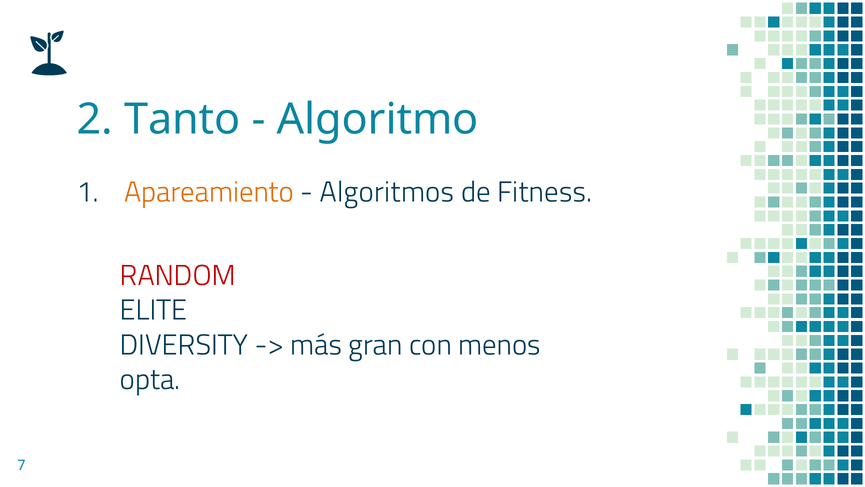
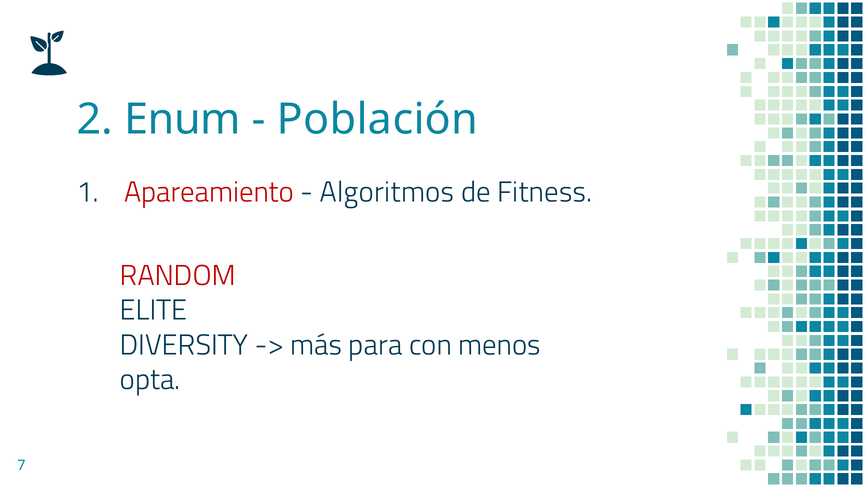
Tanto: Tanto -> Enum
Algoritmo: Algoritmo -> Población
Apareamiento colour: orange -> red
gran: gran -> para
